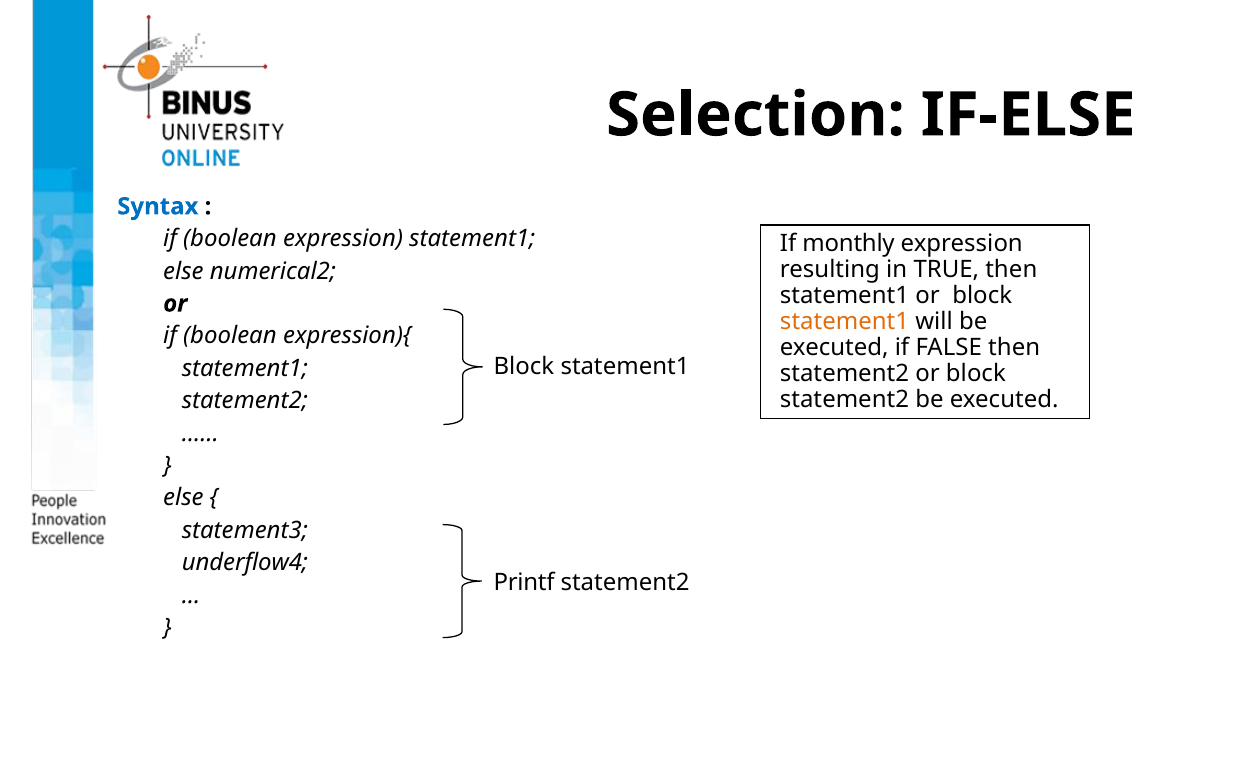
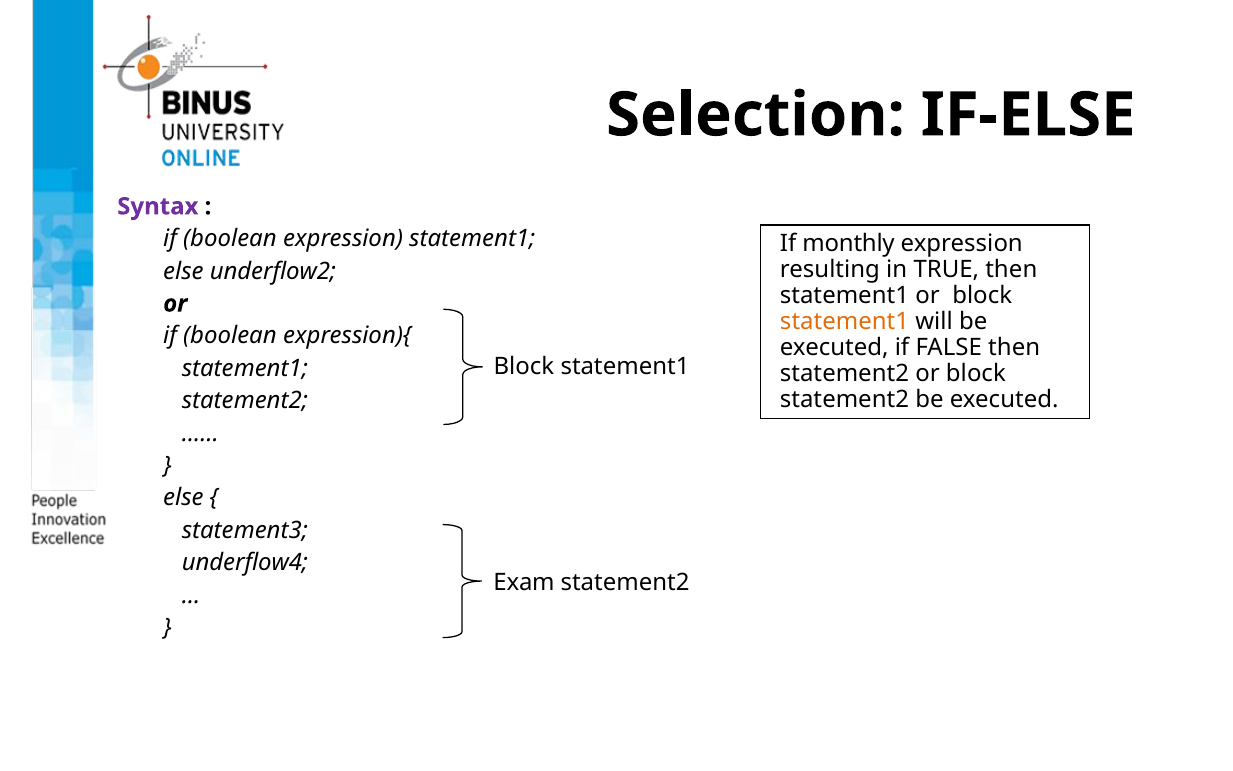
Syntax colour: blue -> purple
numerical2: numerical2 -> underflow2
Printf: Printf -> Exam
